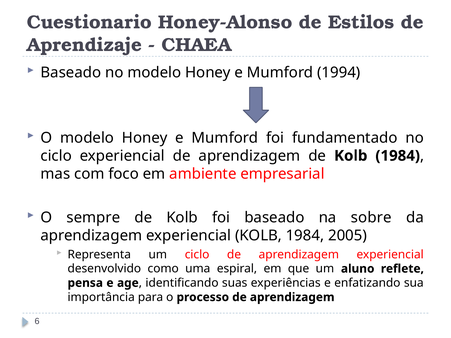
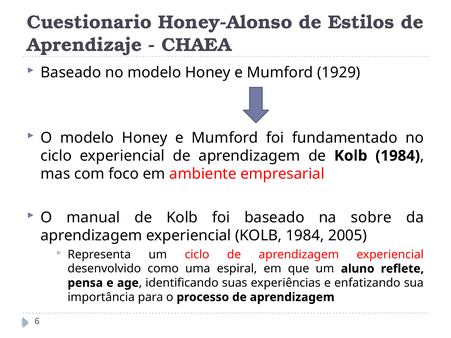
1994: 1994 -> 1929
sempre: sempre -> manual
